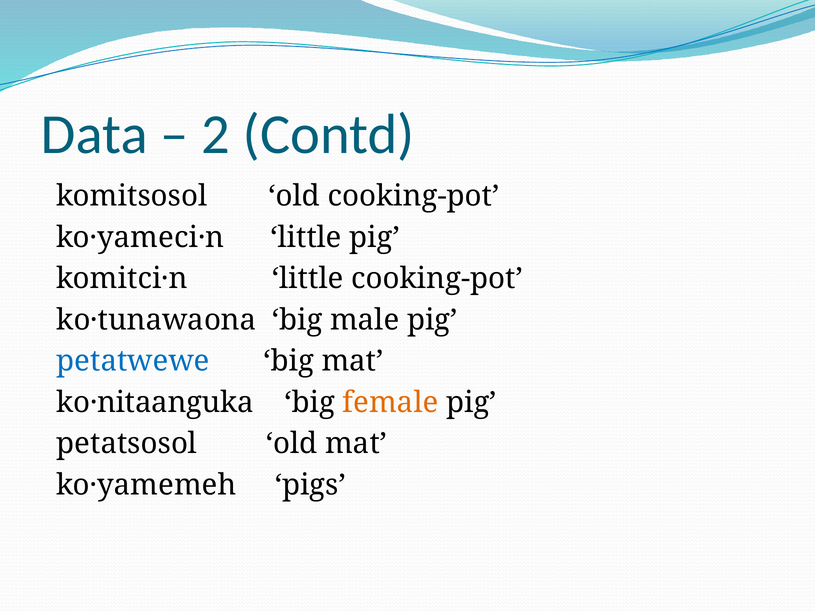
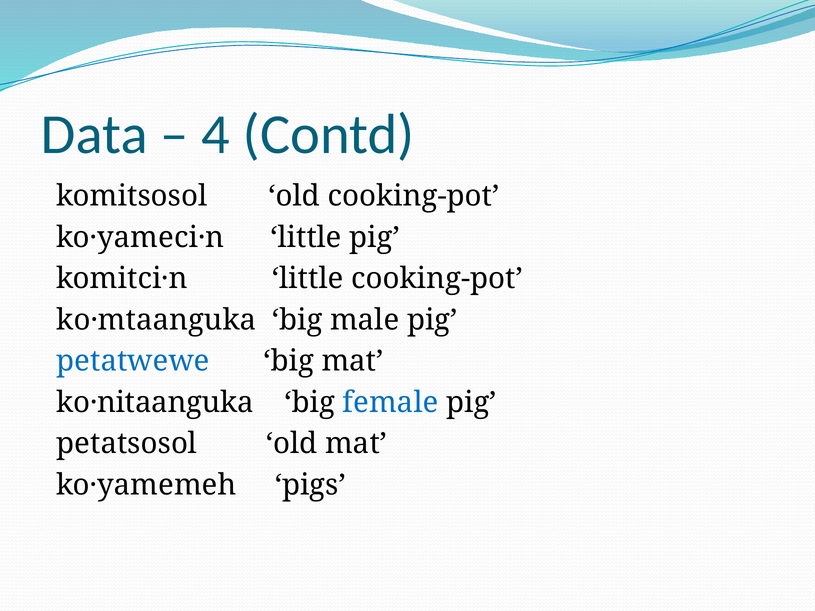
2: 2 -> 4
ko·tunawaona: ko·tunawaona -> ko·mtaanguka
female colour: orange -> blue
